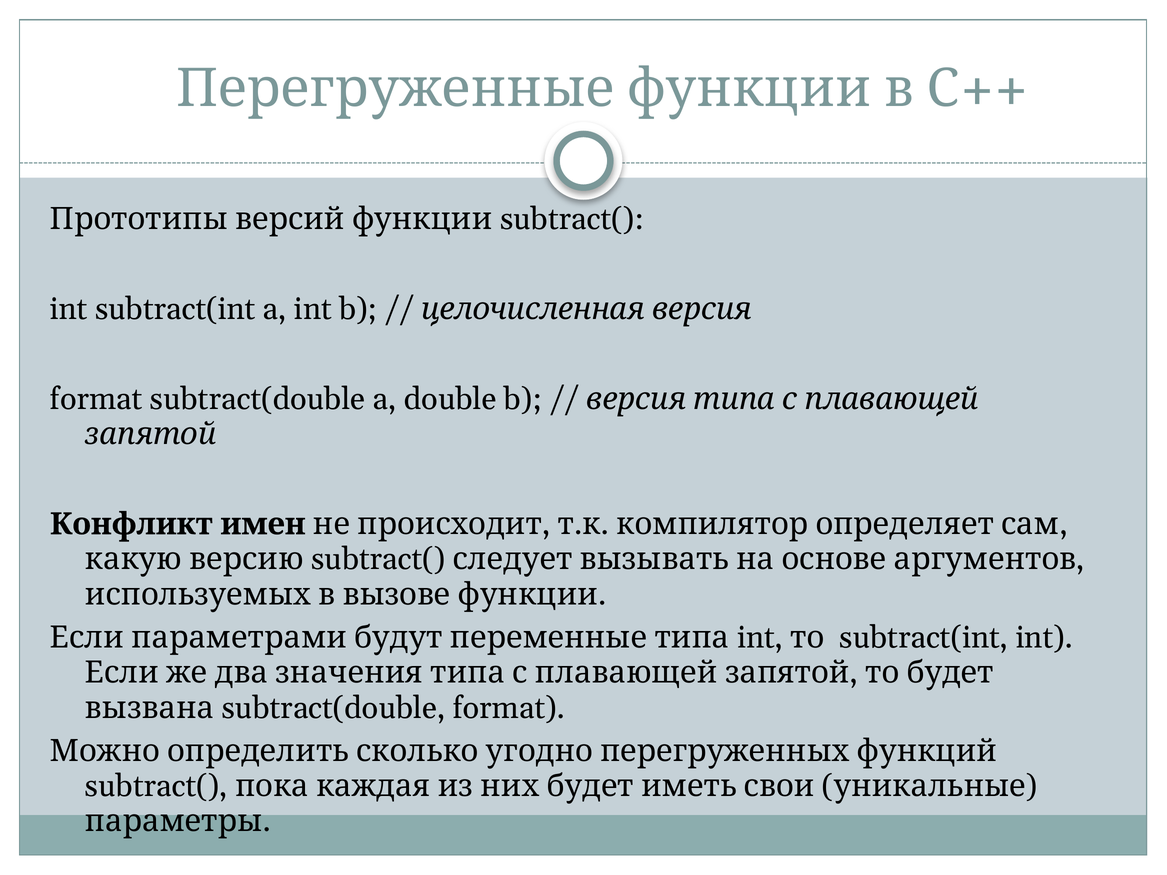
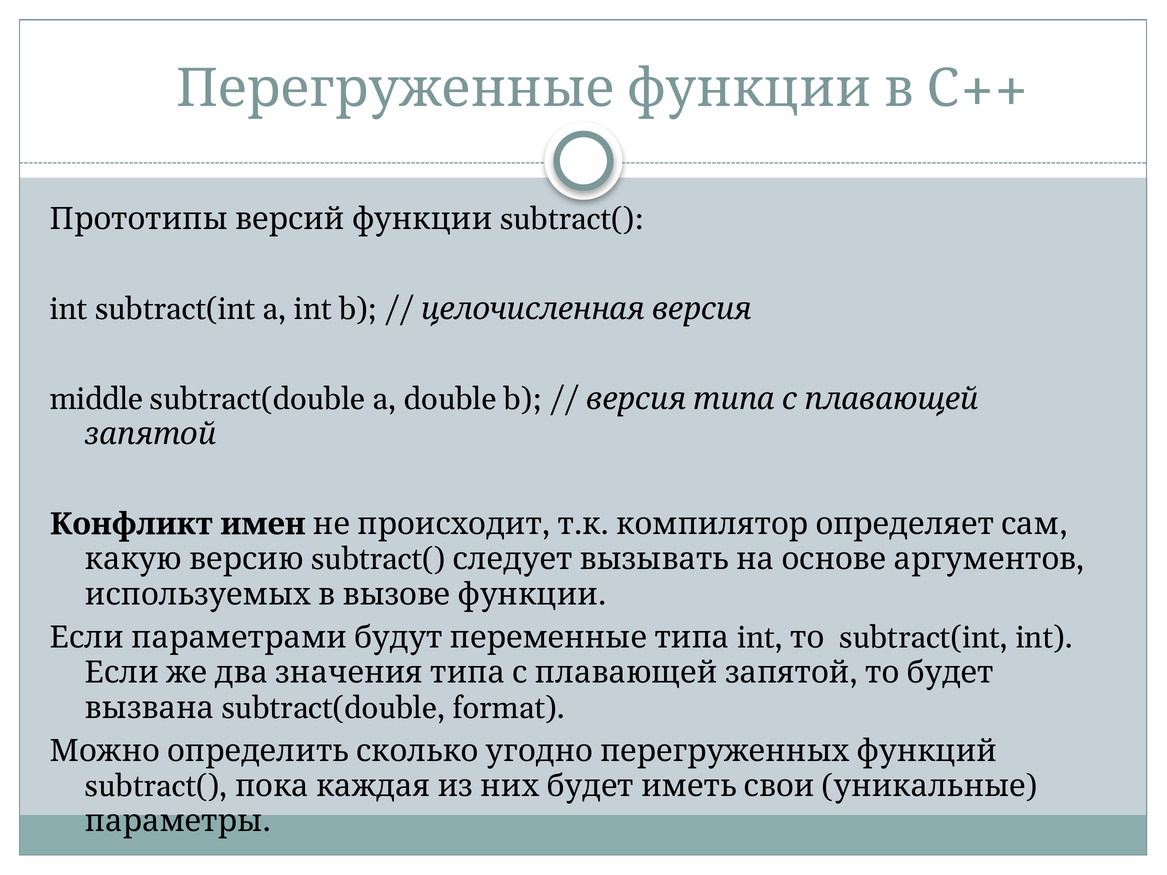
format at (96, 399): format -> middle
